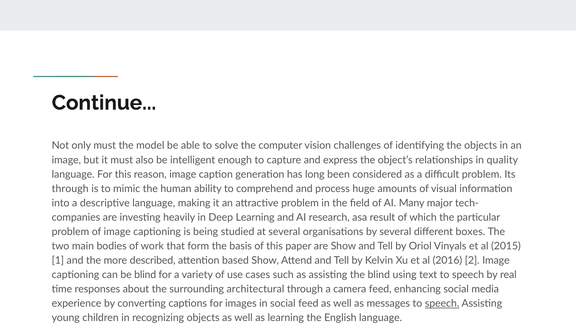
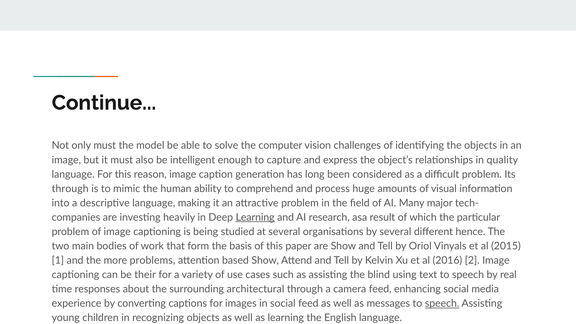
Learning at (255, 217) underline: none -> present
boxes: boxes -> hence
described: described -> problems
be blind: blind -> their
